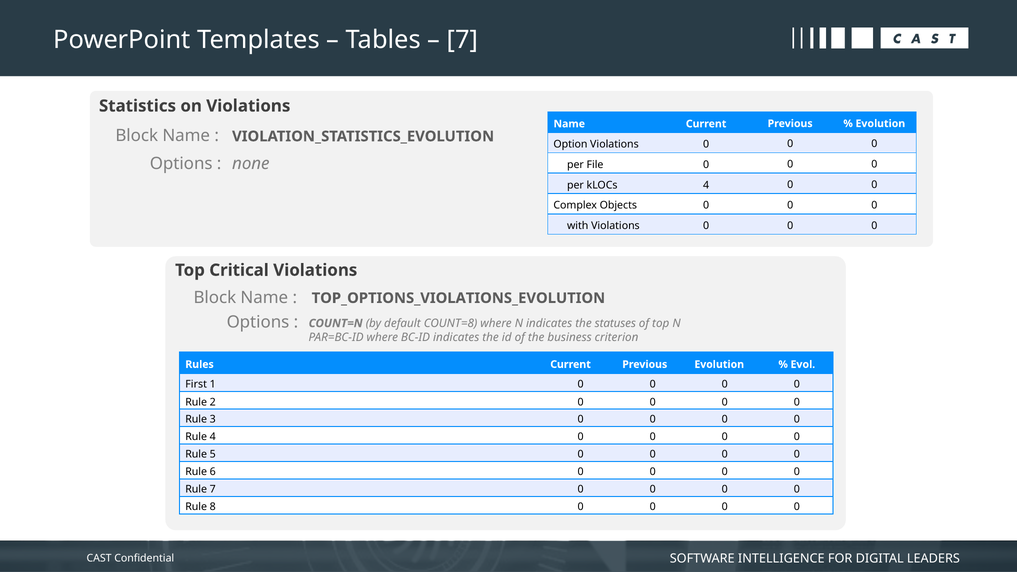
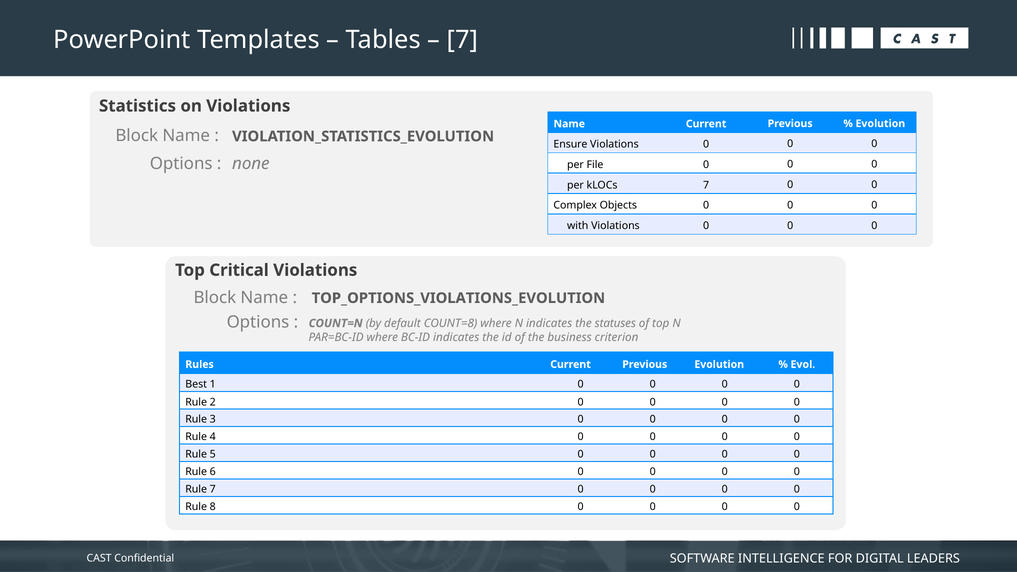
Option: Option -> Ensure
kLOCs 4: 4 -> 7
First: First -> Best
